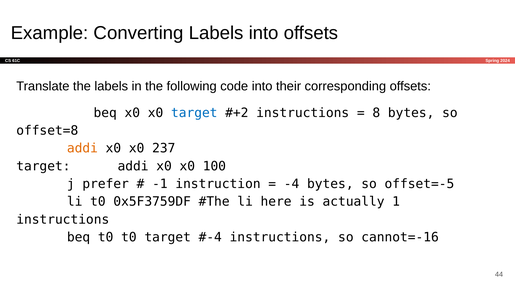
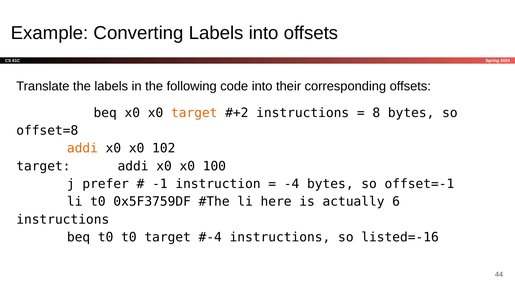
target at (194, 113) colour: blue -> orange
237: 237 -> 102
offset=-5: offset=-5 -> offset=-1
1: 1 -> 6
cannot=-16: cannot=-16 -> listed=-16
